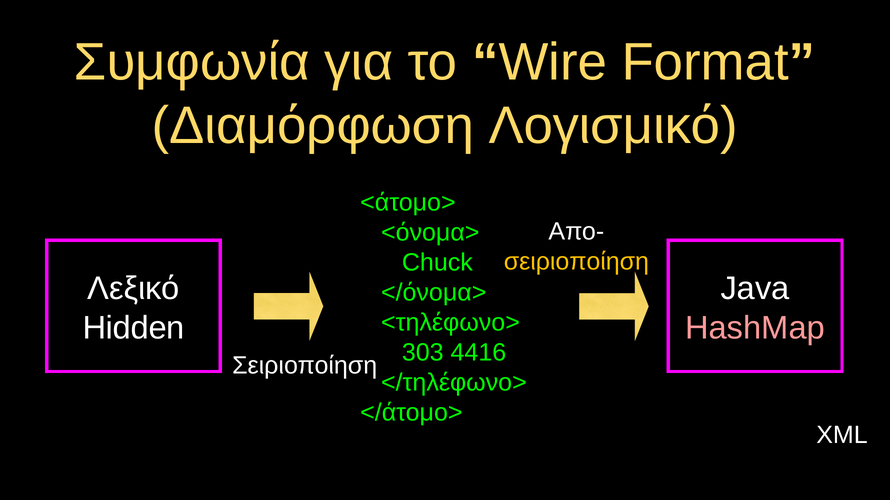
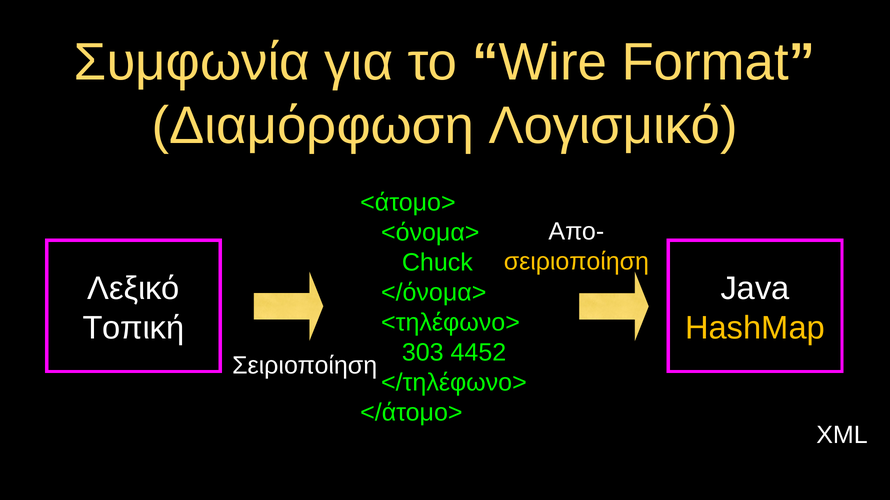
Hidden: Hidden -> Τοπική
HashMap colour: pink -> yellow
4416: 4416 -> 4452
